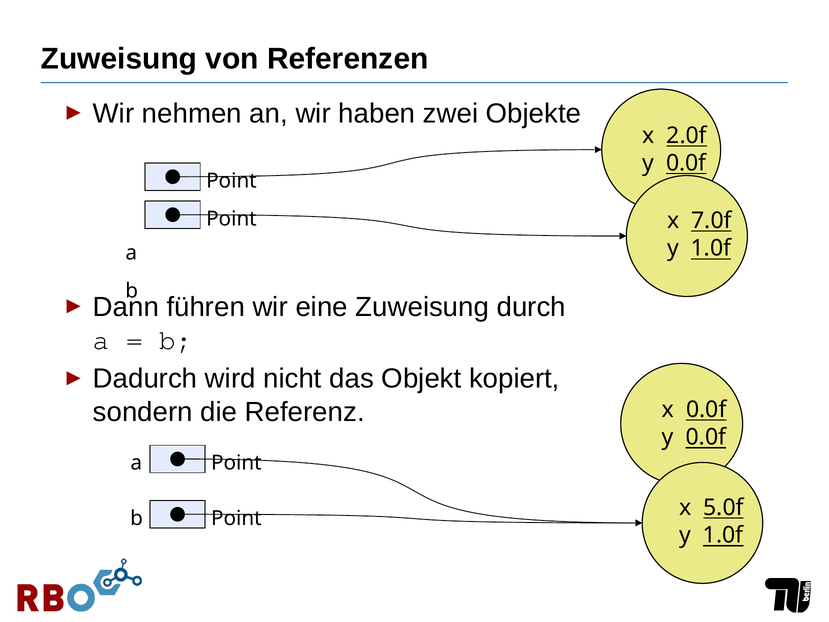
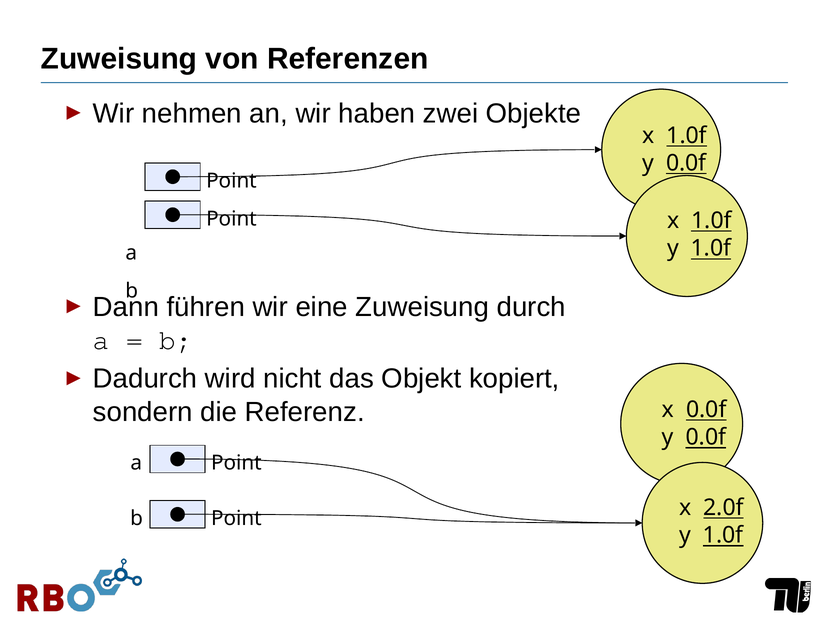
2.0f at (687, 135): 2.0f -> 1.0f
7.0f at (711, 221): 7.0f -> 1.0f
5.0f: 5.0f -> 2.0f
